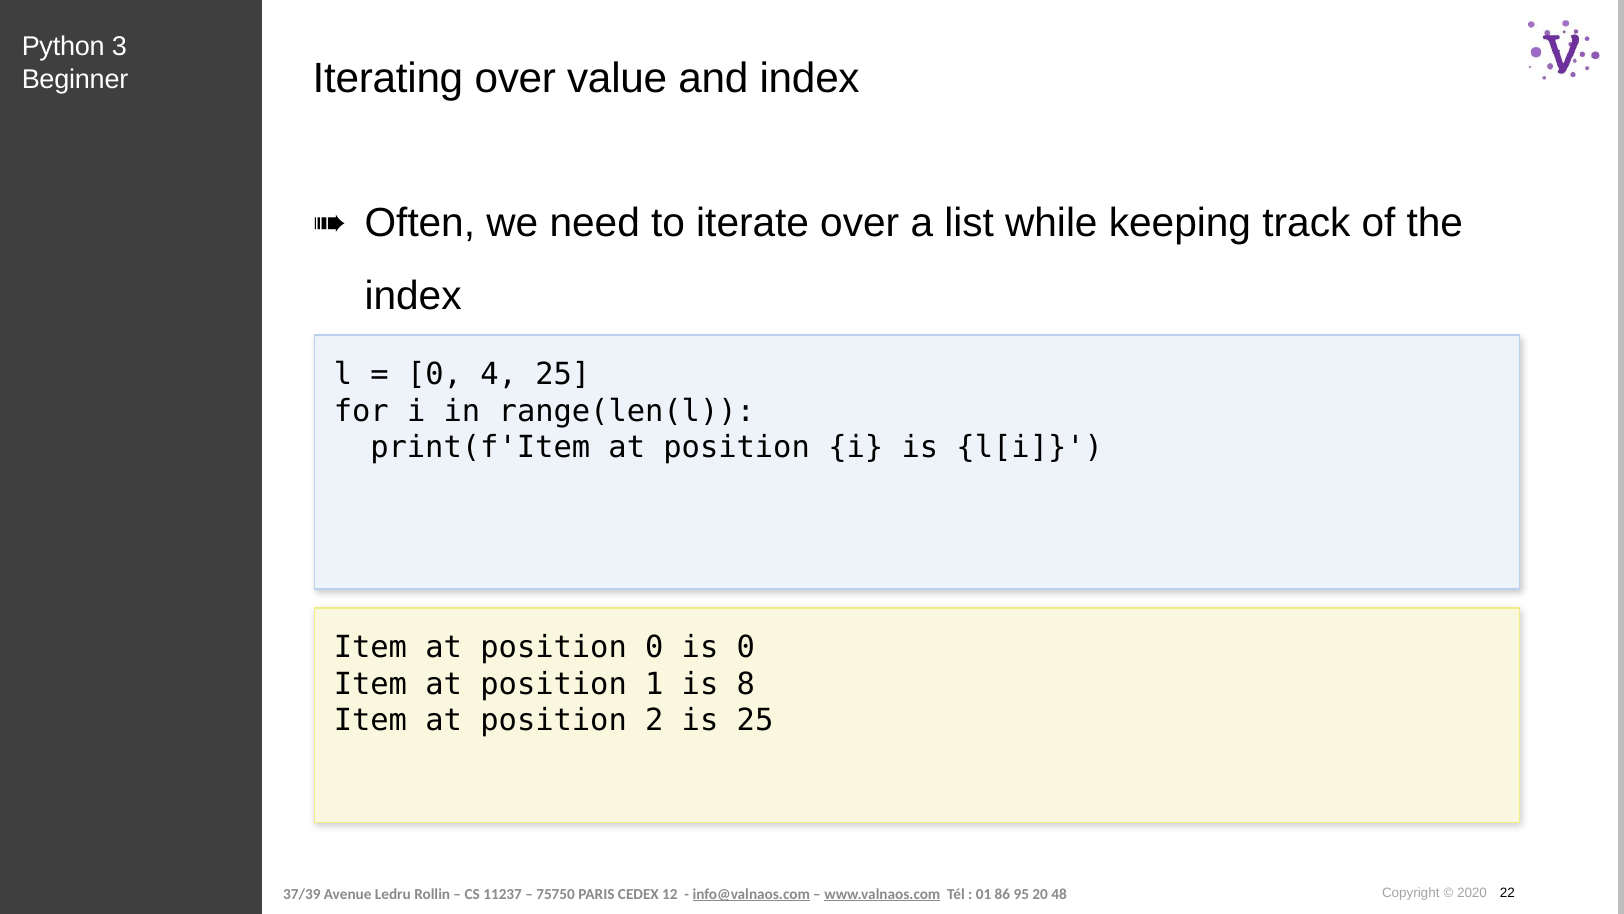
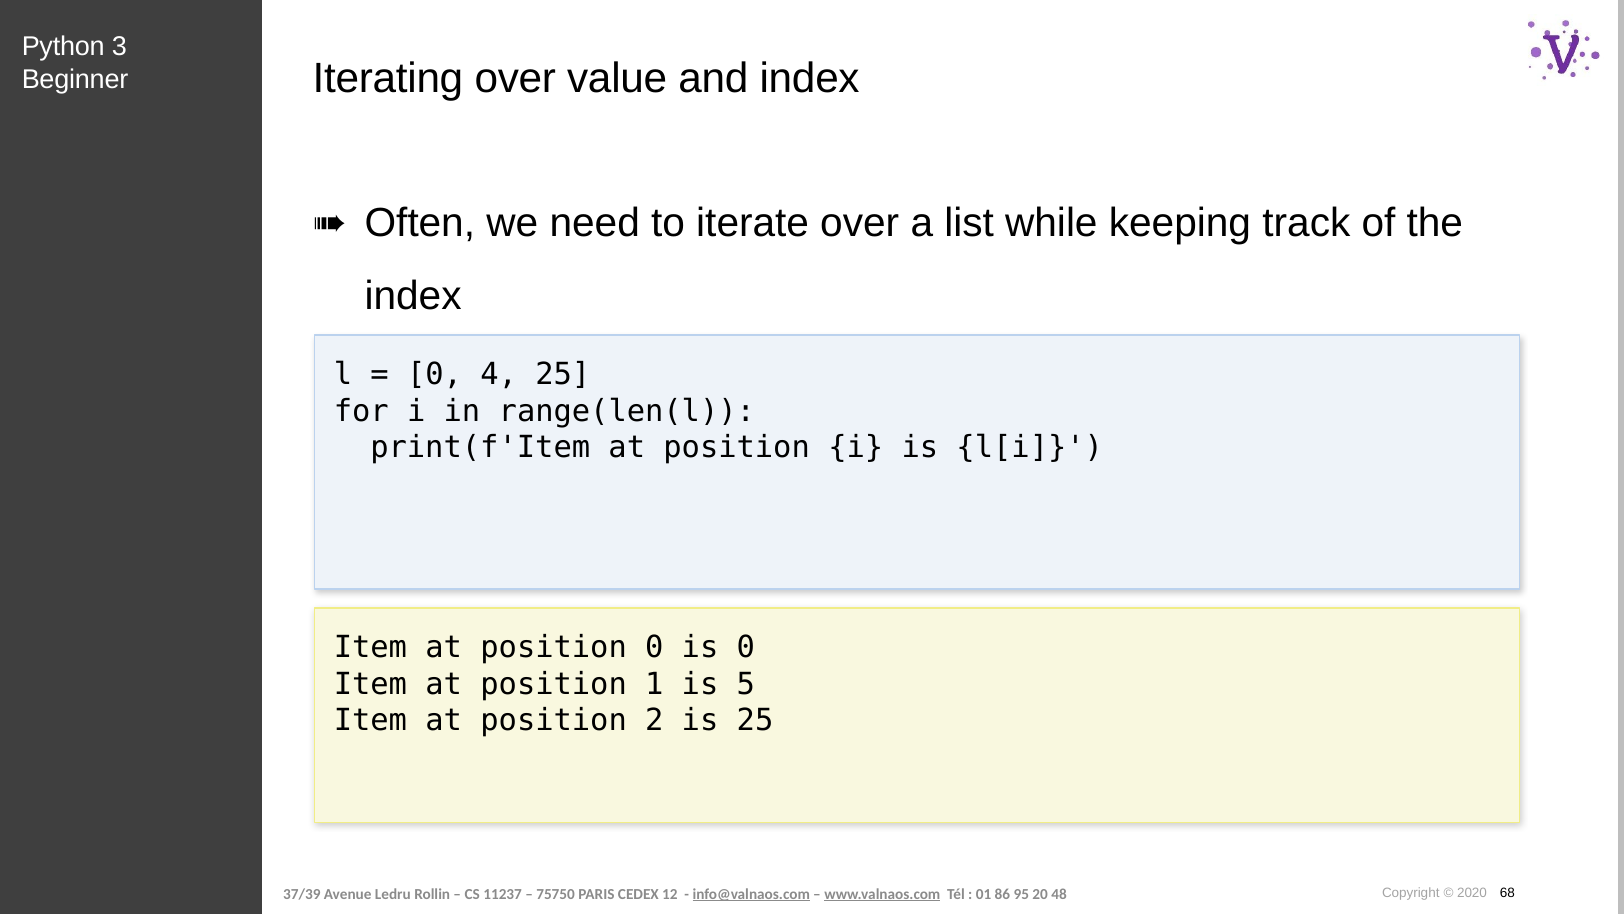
8: 8 -> 5
22: 22 -> 68
